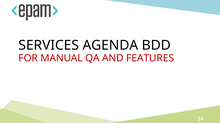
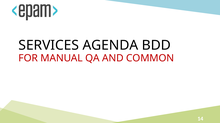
FEATURES: FEATURES -> COMMON
